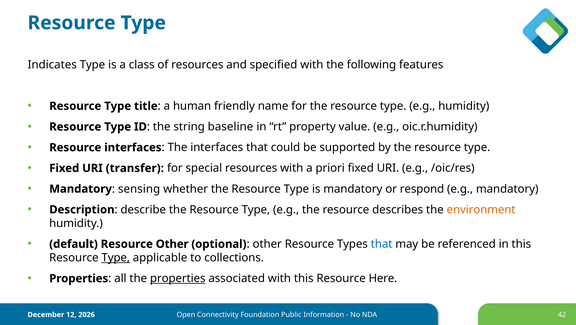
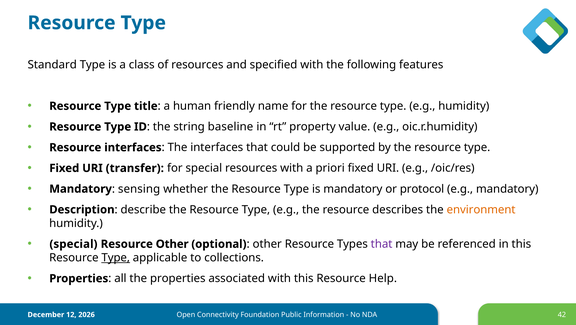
Indicates: Indicates -> Standard
respond: respond -> protocol
default at (74, 244): default -> special
that at (382, 244) colour: blue -> purple
properties at (178, 278) underline: present -> none
Here: Here -> Help
